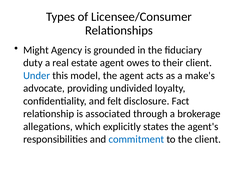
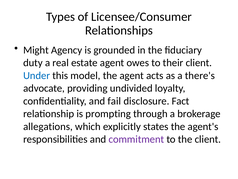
make's: make's -> there's
felt: felt -> fail
associated: associated -> prompting
commitment colour: blue -> purple
